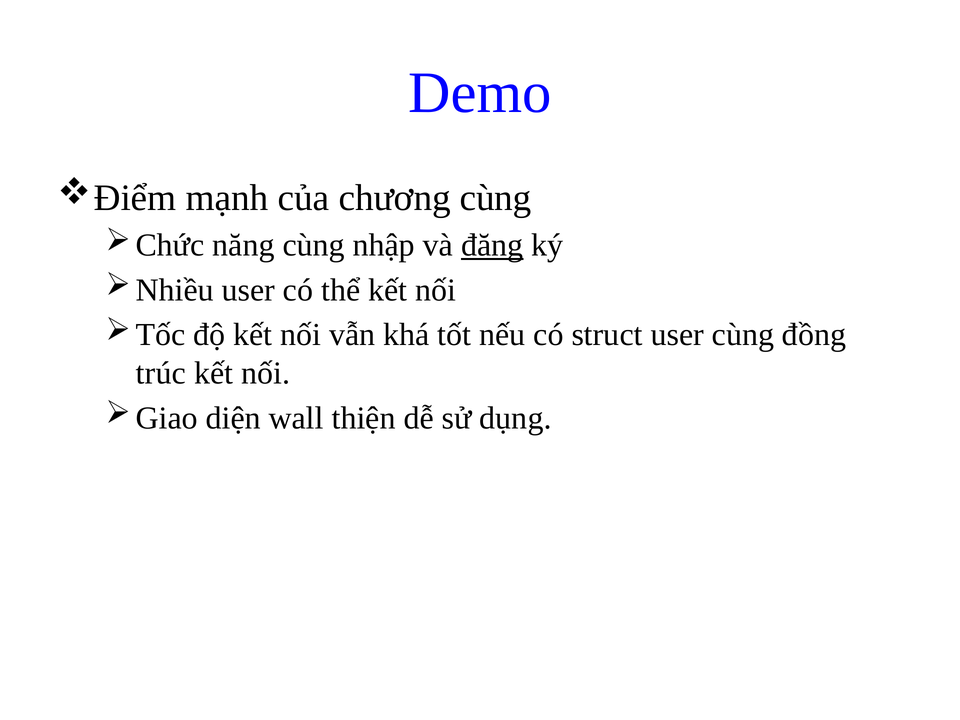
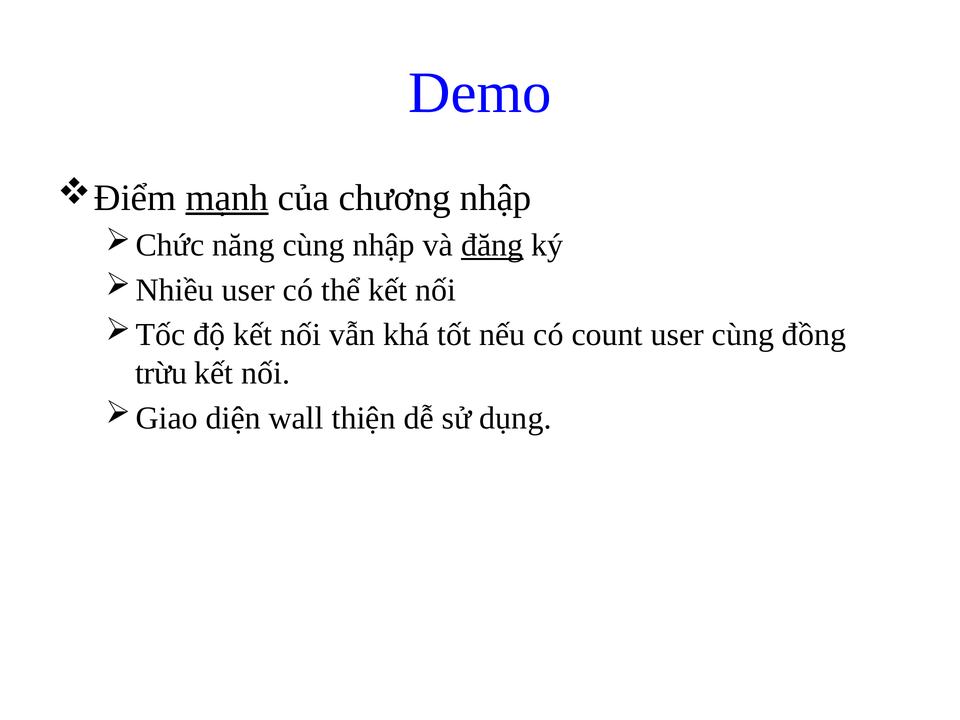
mạnh underline: none -> present
chương cùng: cùng -> nhập
struct: struct -> count
trúc: trúc -> trừu
